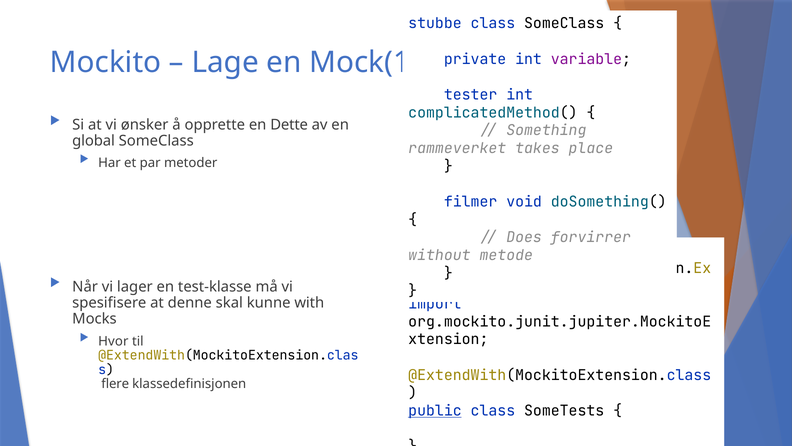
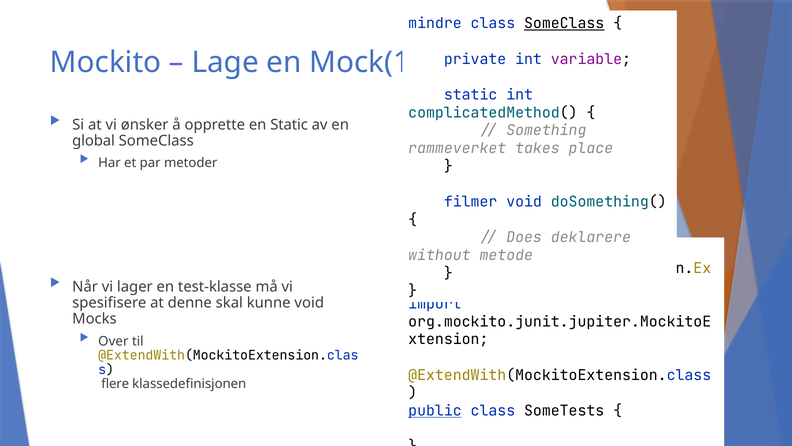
stubbe: stubbe -> mindre
SomeClass at (564, 23) underline: none -> present
tester at (471, 95): tester -> static
en Dette: Dette -> Static
forvirrer: forvirrer -> deklarere
kunne with: with -> void
Hvor: Hvor -> Over
